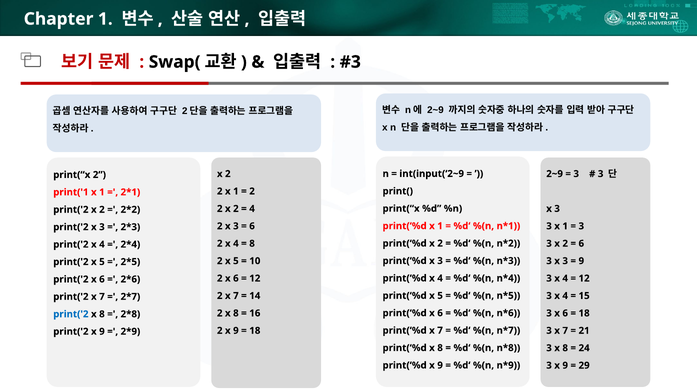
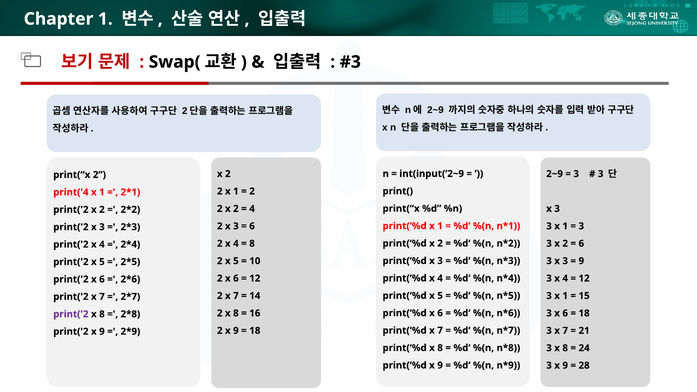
print('1: print('1 -> print('4
4 at (565, 296): 4 -> 1
print('2 at (71, 314) colour: blue -> purple
29: 29 -> 28
